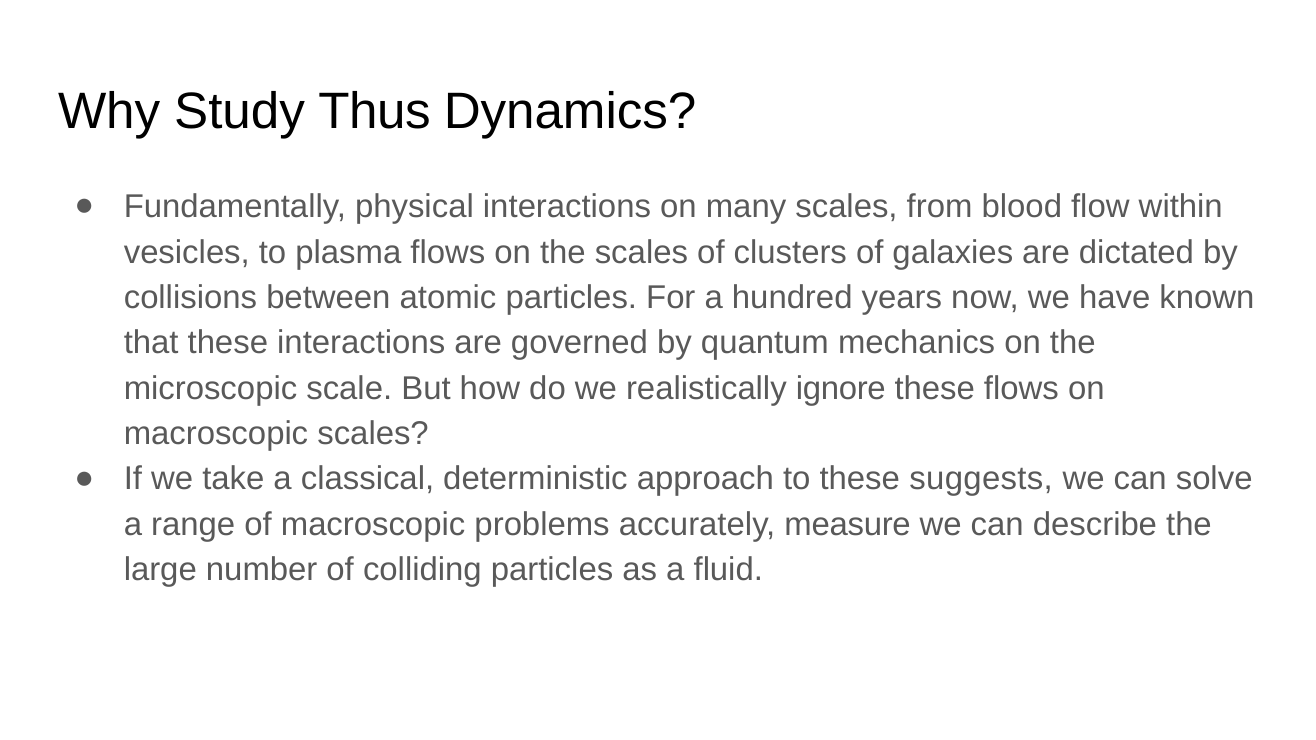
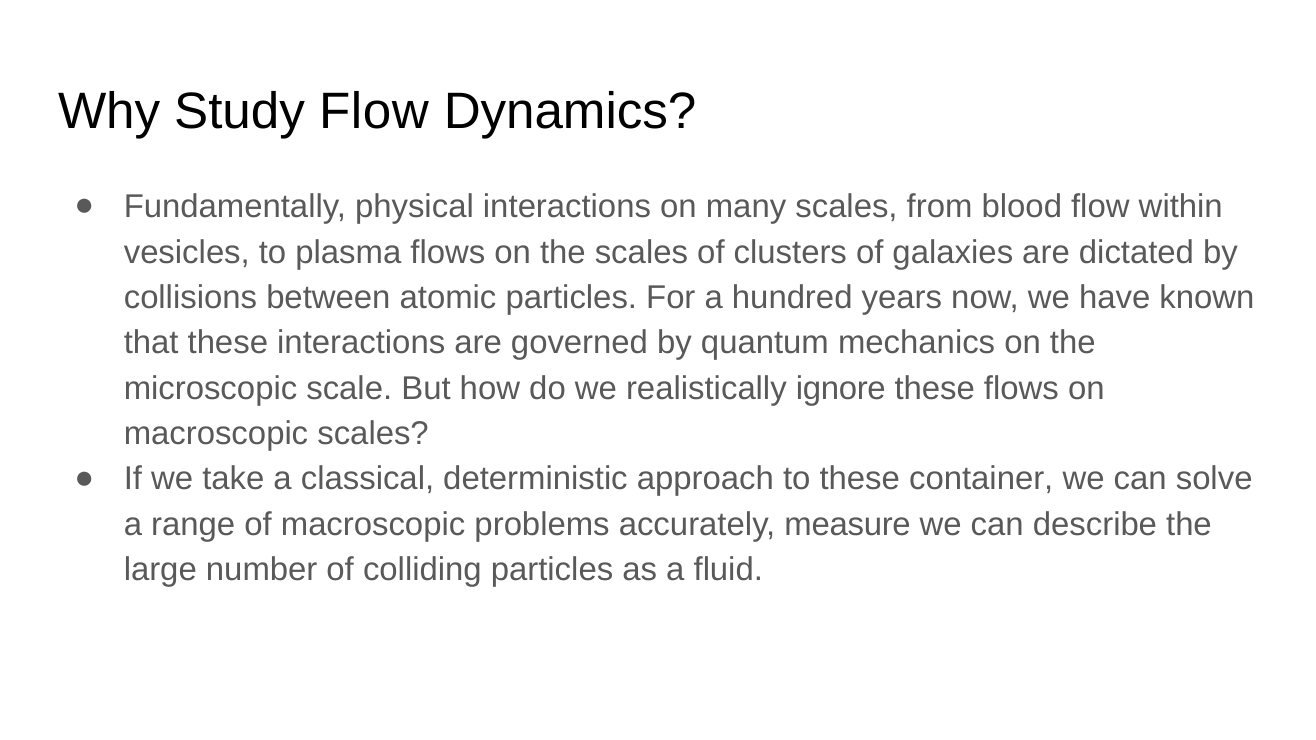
Study Thus: Thus -> Flow
suggests: suggests -> container
